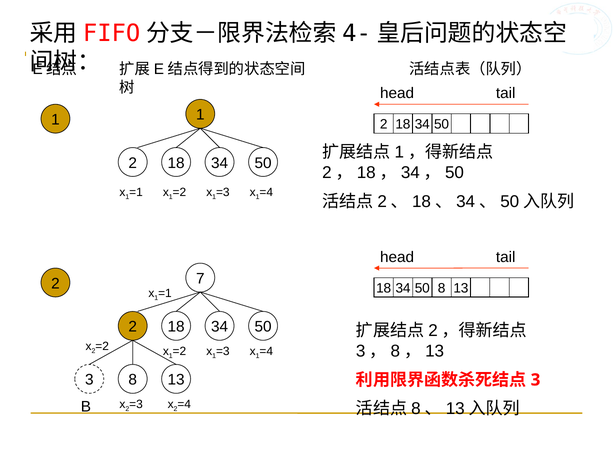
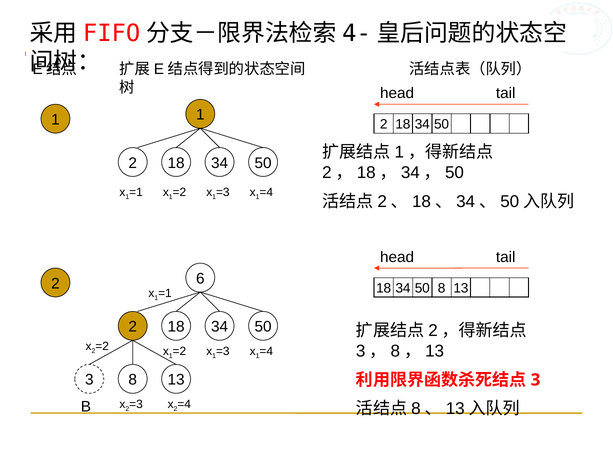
7: 7 -> 6
